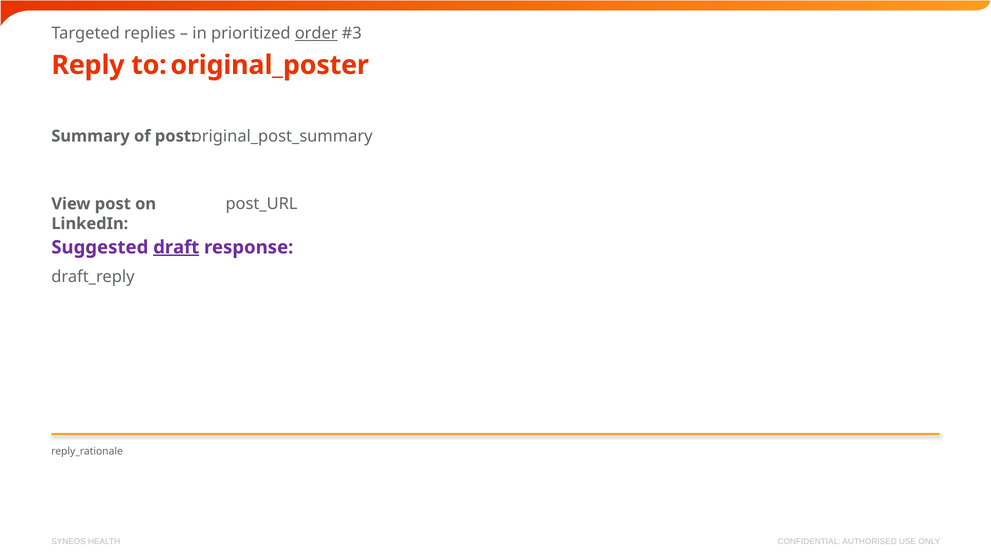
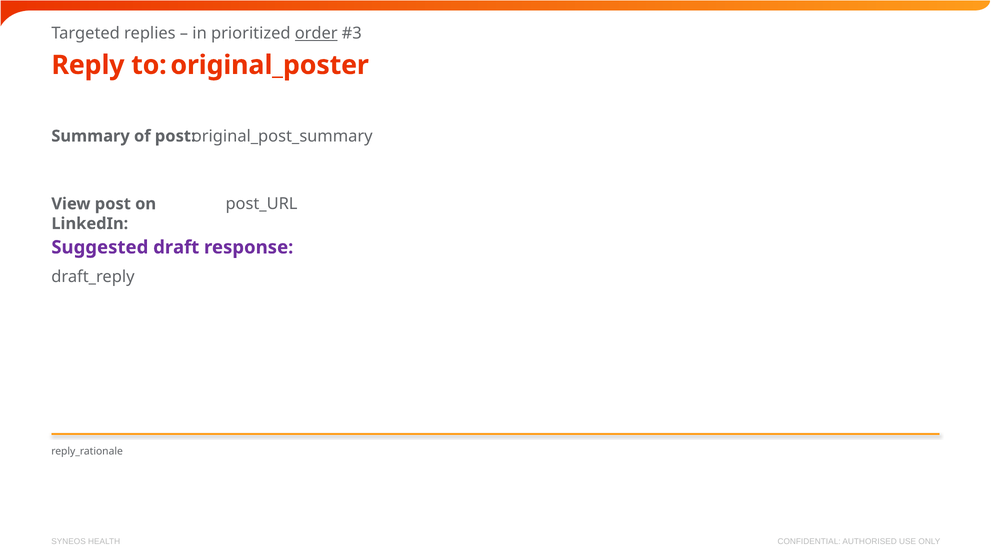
draft underline: present -> none
